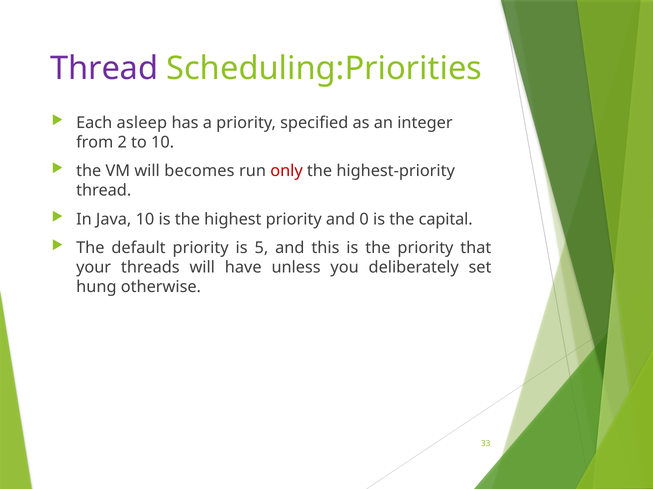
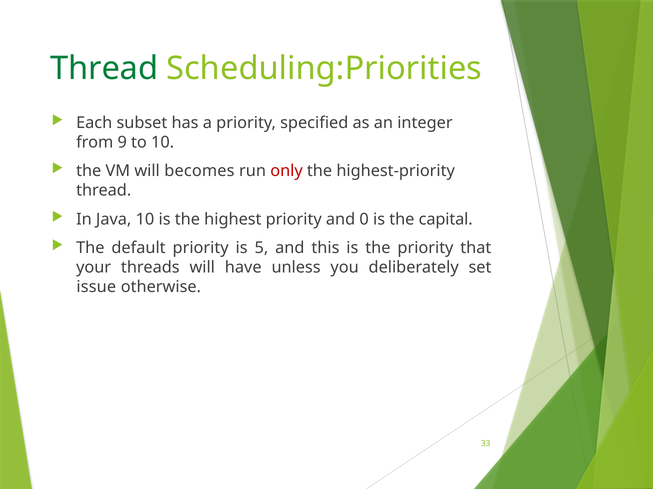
Thread at (104, 69) colour: purple -> green
asleep: asleep -> subset
2: 2 -> 9
hung: hung -> issue
